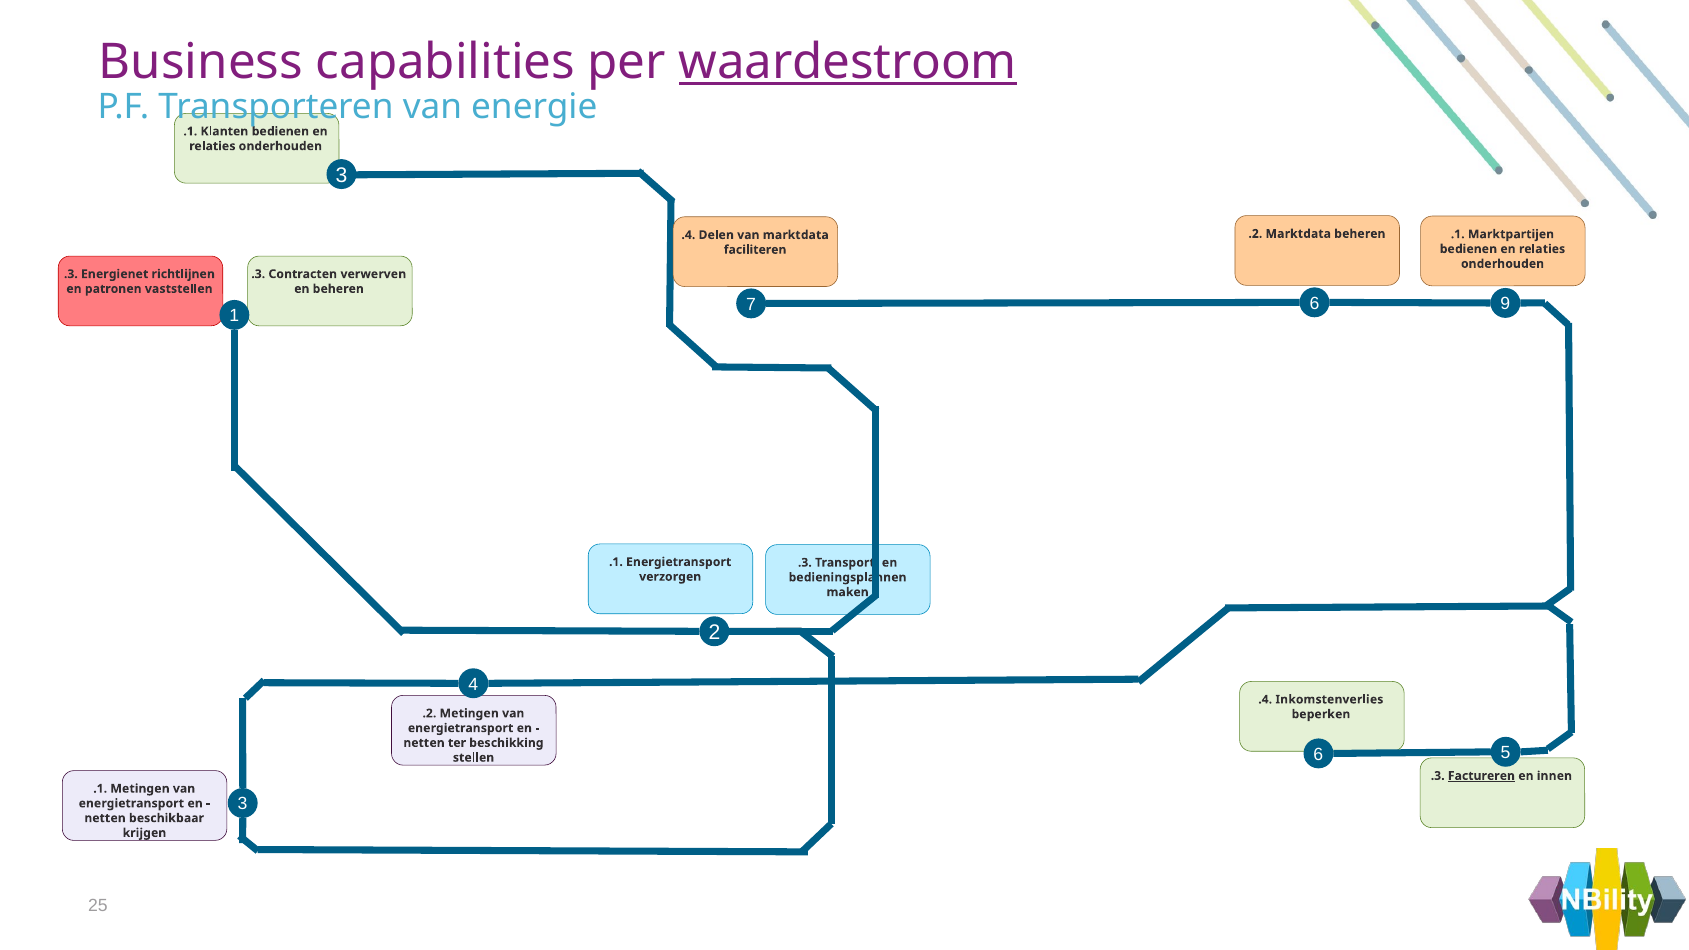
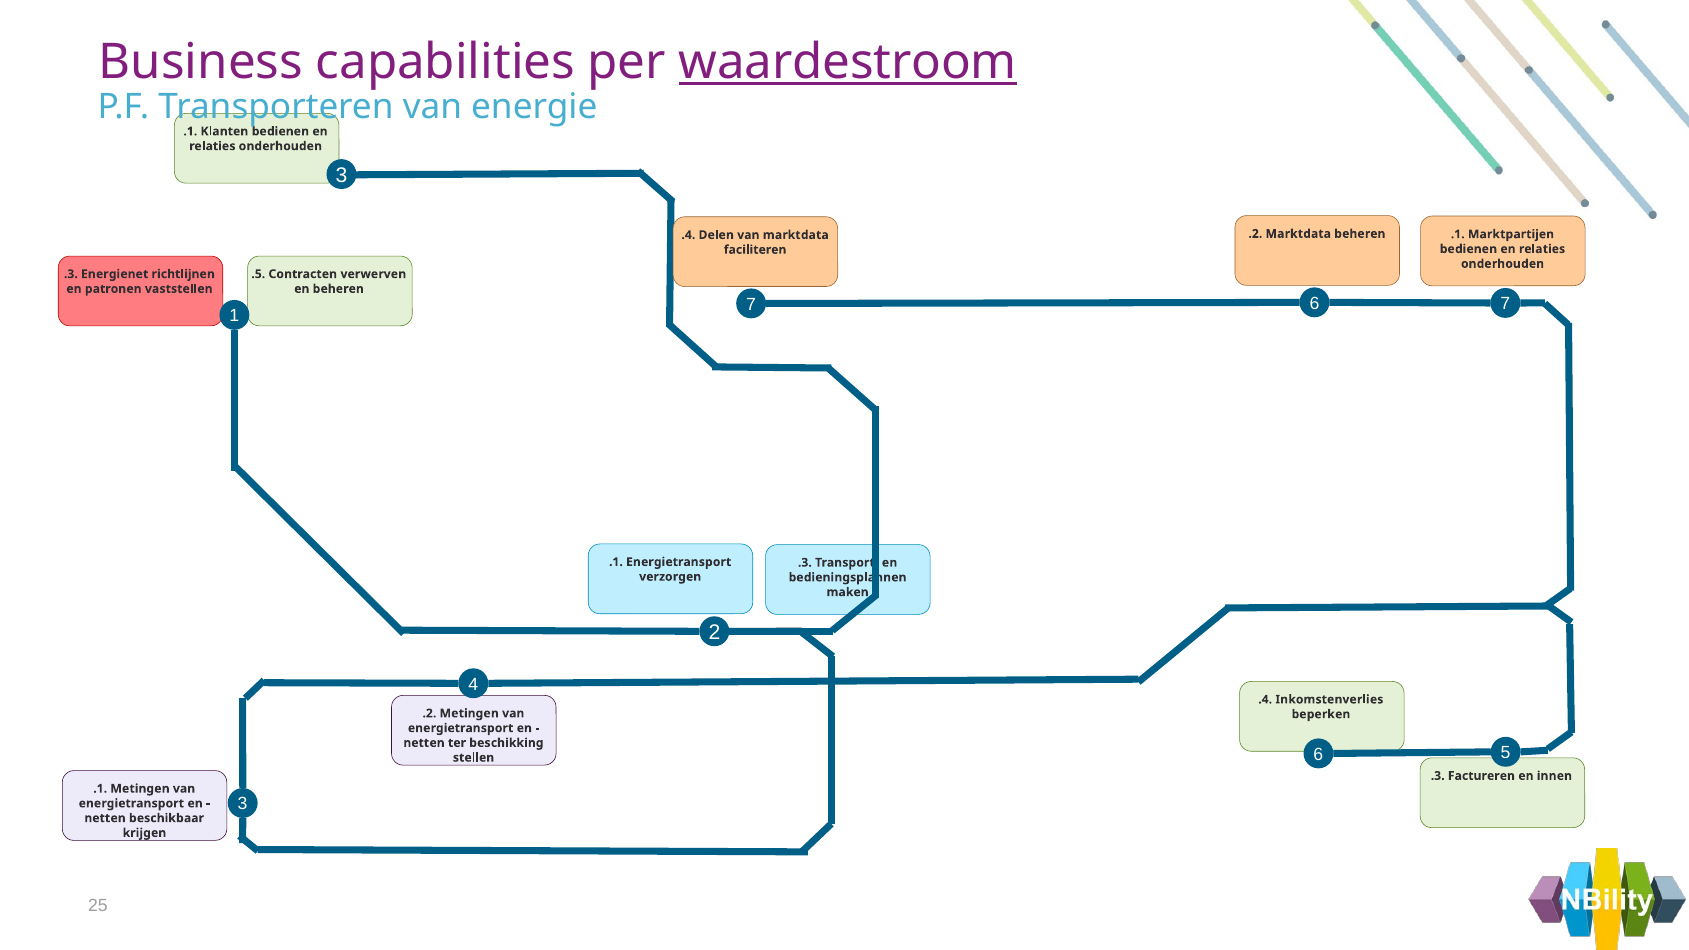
.3 at (258, 274): .3 -> .5
6 9: 9 -> 7
Factureren underline: present -> none
